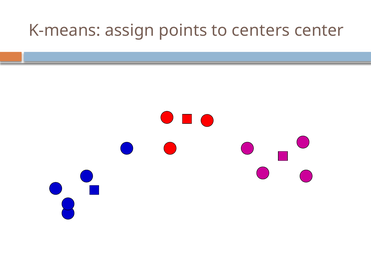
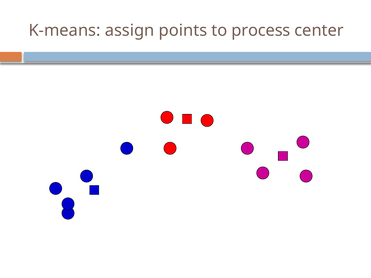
centers: centers -> process
